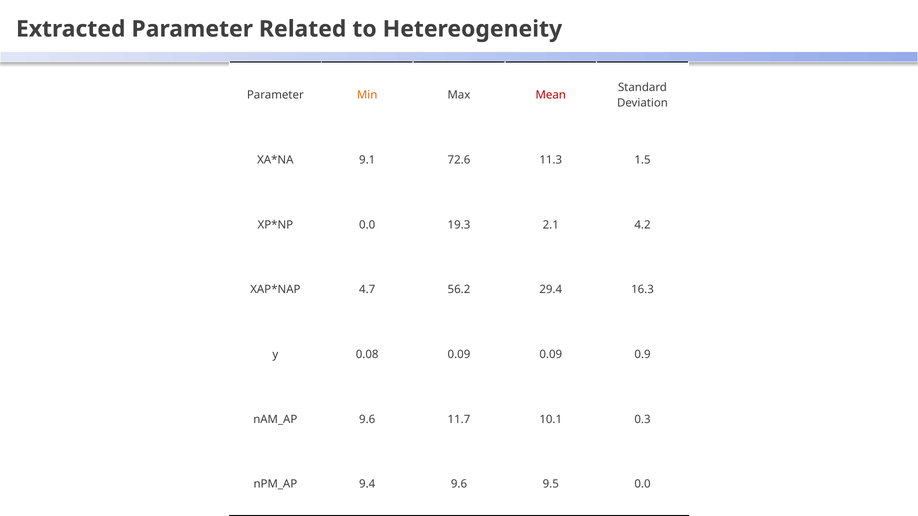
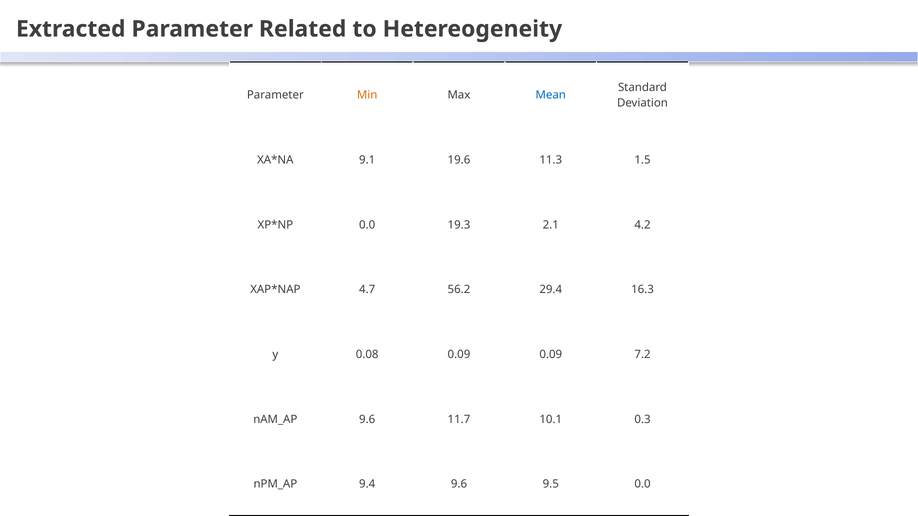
Mean colour: red -> blue
72.6: 72.6 -> 19.6
0.9: 0.9 -> 7.2
